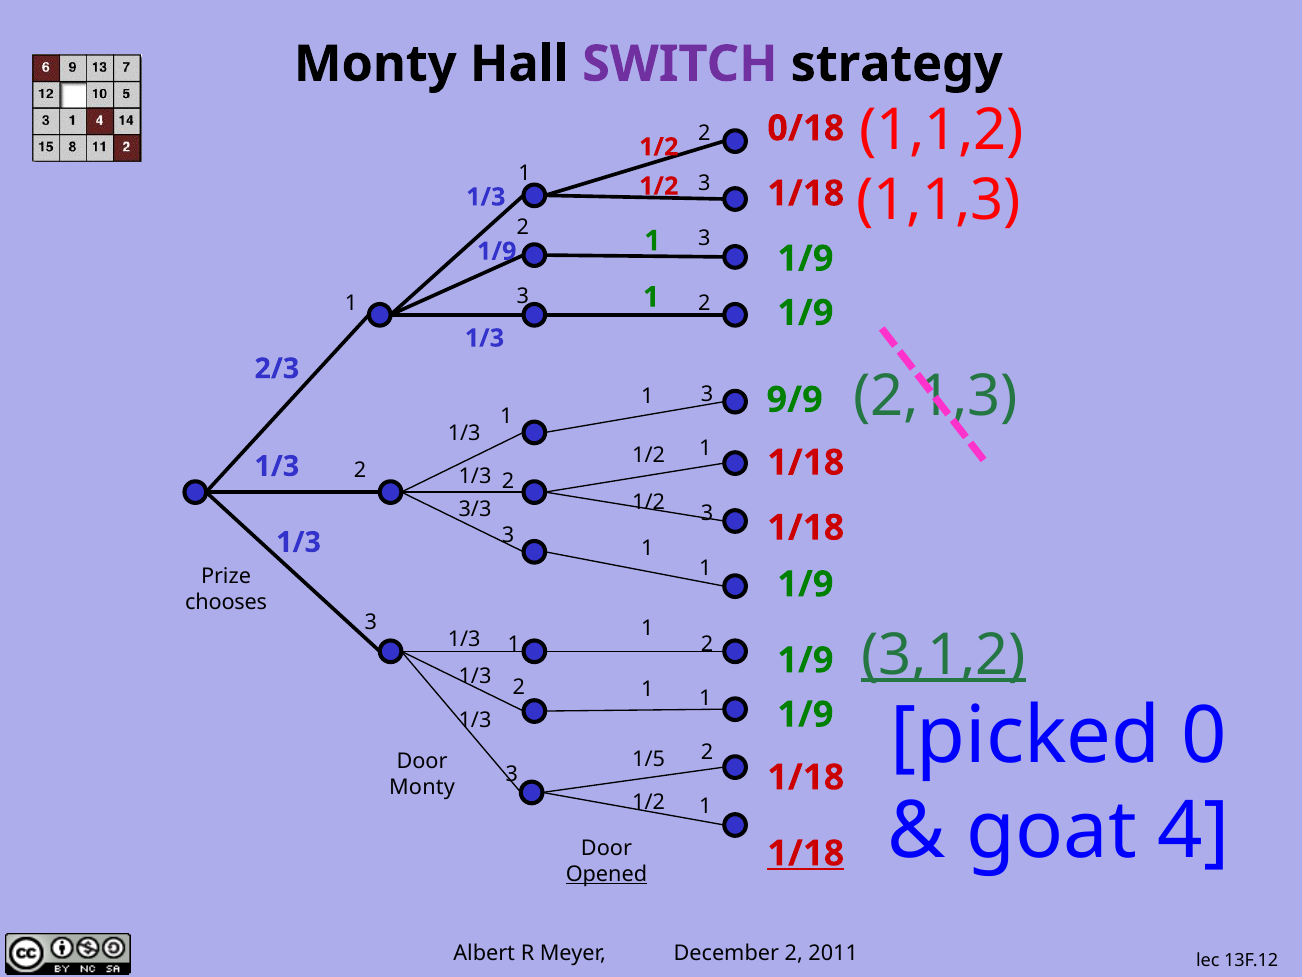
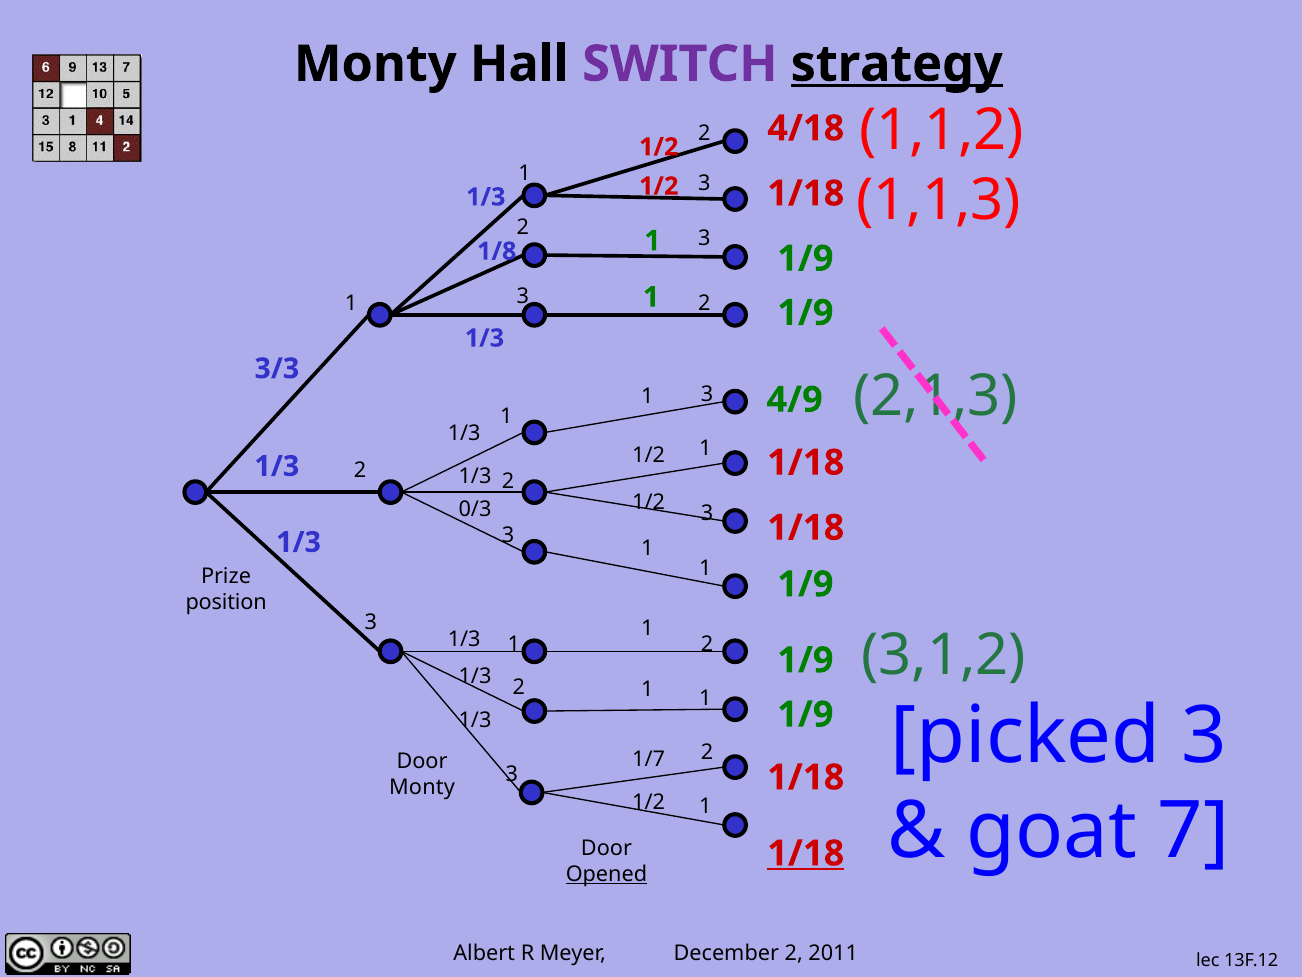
strategy underline: none -> present
0/18: 0/18 -> 4/18
1/9 at (497, 251): 1/9 -> 1/8
2/3: 2/3 -> 3/3
9/9: 9/9 -> 4/9
3/3: 3/3 -> 0/3
chooses: chooses -> position
3,1,2 underline: present -> none
picked 0: 0 -> 3
1/5: 1/5 -> 1/7
4: 4 -> 7
